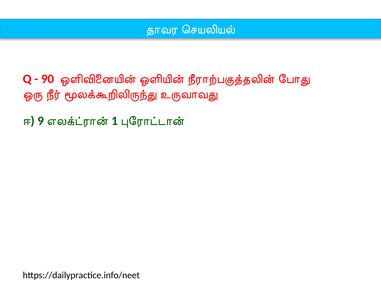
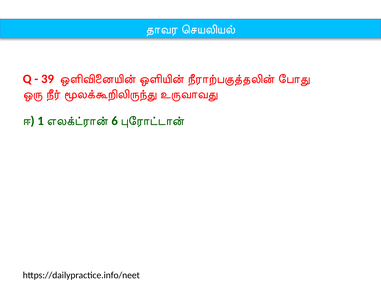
90: 90 -> 39
9: 9 -> 1
1: 1 -> 6
